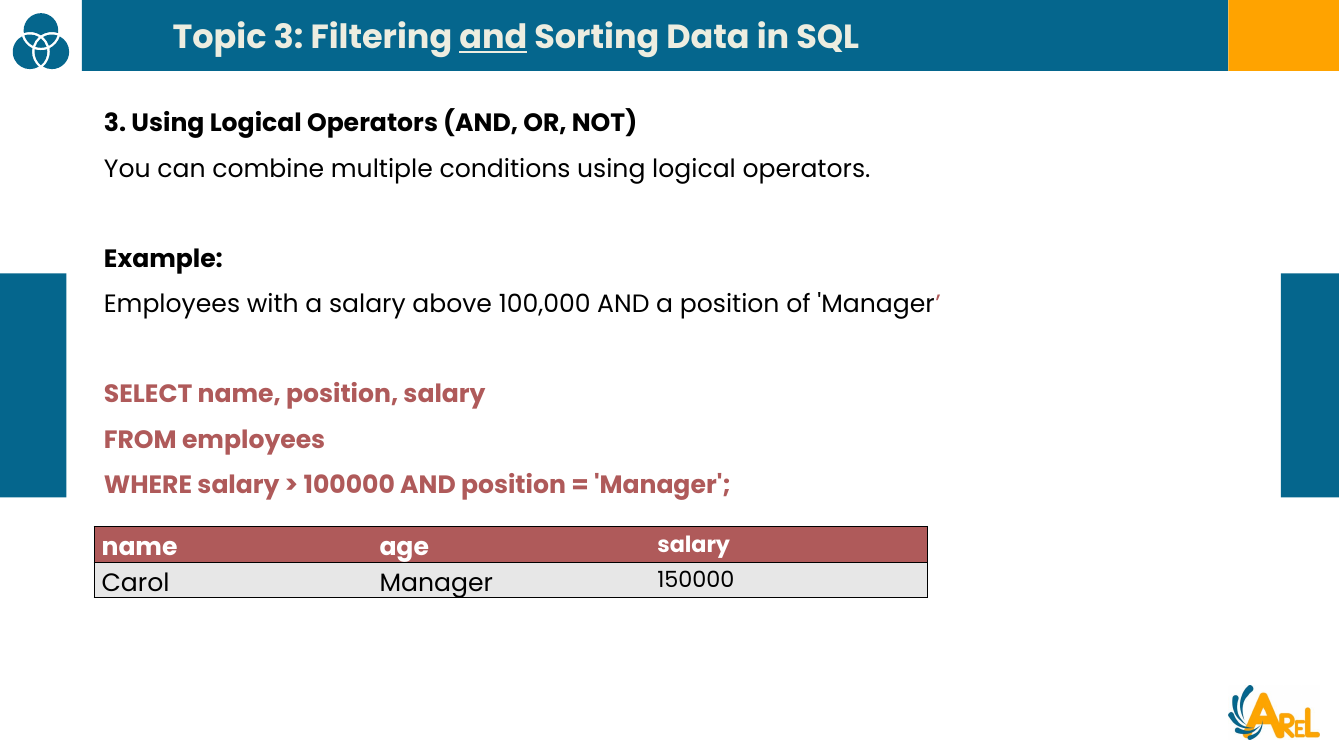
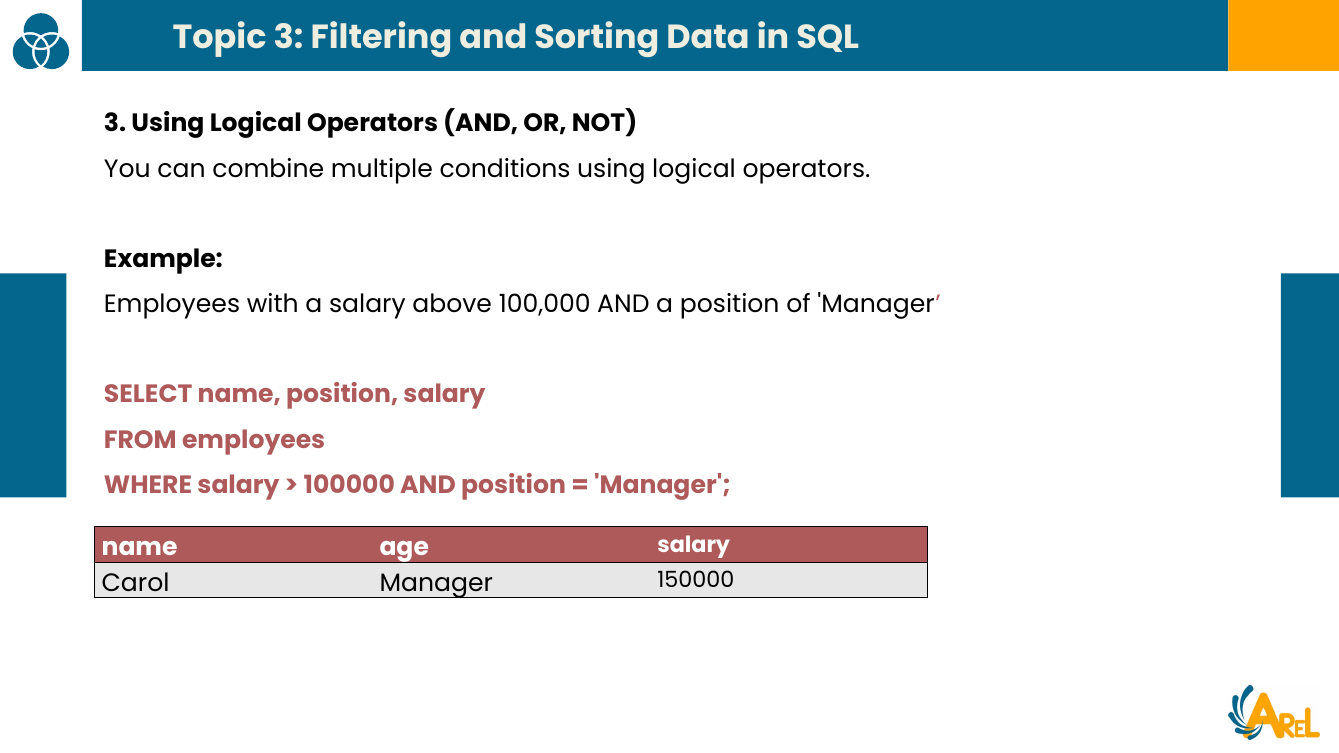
and at (493, 38) underline: present -> none
